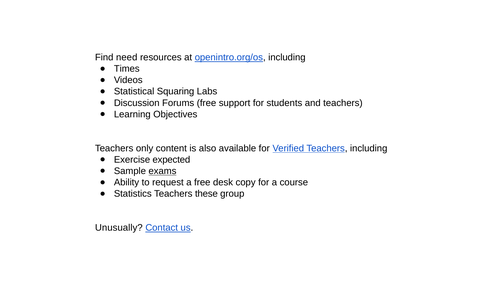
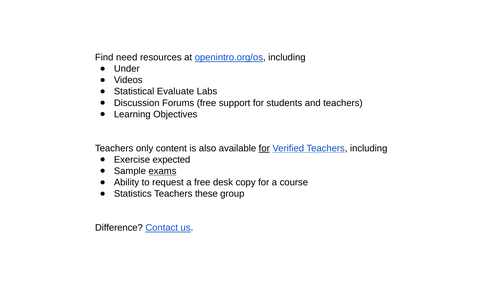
Times: Times -> Under
Squaring: Squaring -> Evaluate
for at (264, 148) underline: none -> present
Unusually: Unusually -> Difference
